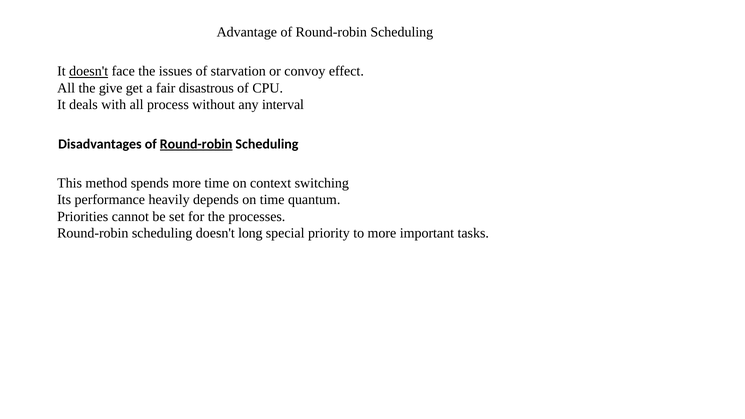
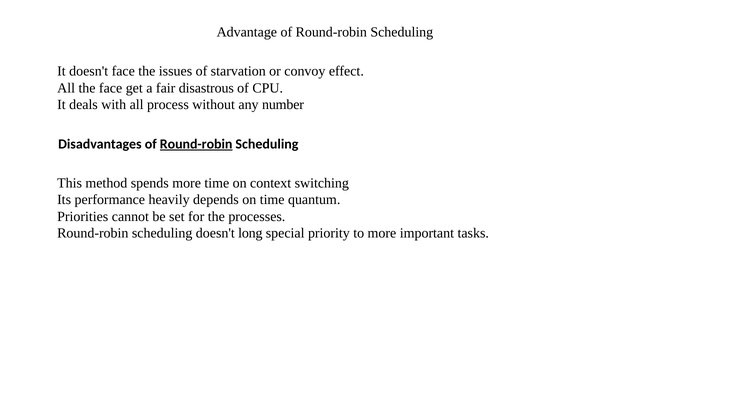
doesn't at (89, 71) underline: present -> none
the give: give -> face
interval: interval -> number
